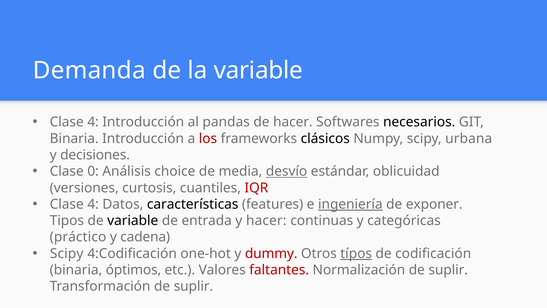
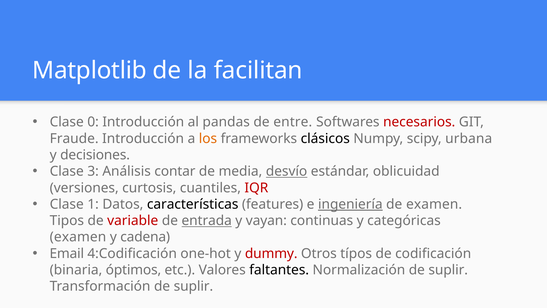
Demanda: Demanda -> Matplotlib
la variable: variable -> facilitan
4 at (93, 122): 4 -> 0
de hacer: hacer -> entre
necesarios colour: black -> red
Binaria at (74, 138): Binaria -> Fraude
los colour: red -> orange
0: 0 -> 3
choice: choice -> contar
4 at (93, 204): 4 -> 1
de exponer: exponer -> examen
variable at (133, 220) colour: black -> red
entrada underline: none -> present
y hacer: hacer -> vayan
práctico at (78, 237): práctico -> examen
Scipy at (67, 253): Scipy -> Email
típos underline: present -> none
faltantes colour: red -> black
